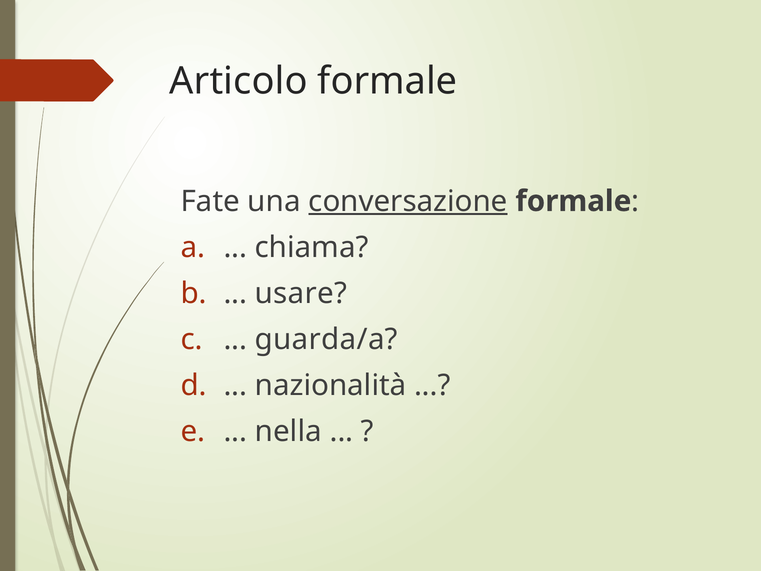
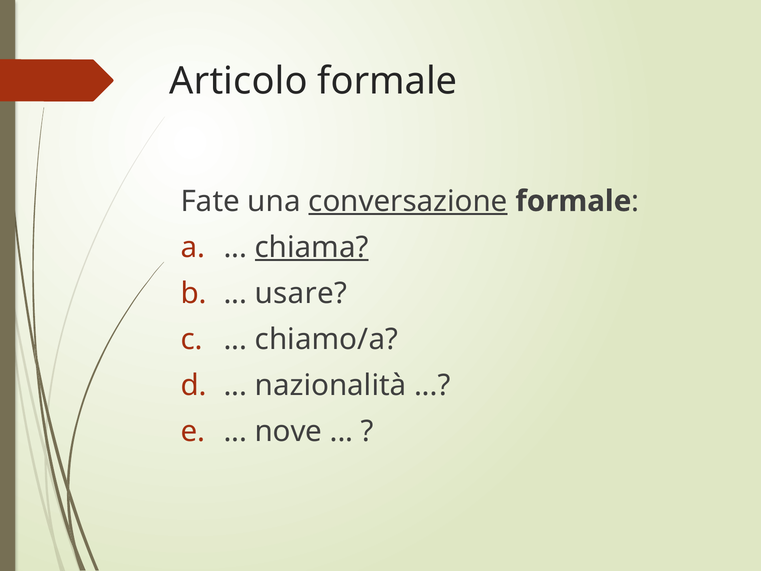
chiama underline: none -> present
guarda/a: guarda/a -> chiamo/a
nella: nella -> nove
